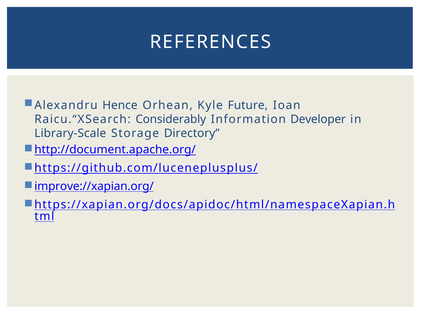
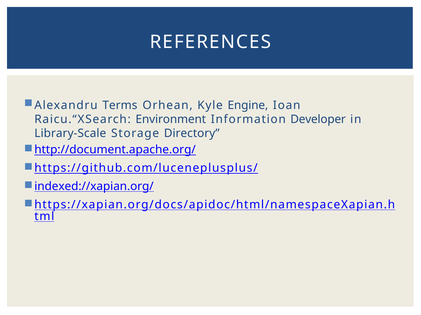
Hence: Hence -> Terms
Future: Future -> Engine
Considerably: Considerably -> Environment
improve://xapian.org/: improve://xapian.org/ -> indexed://xapian.org/
